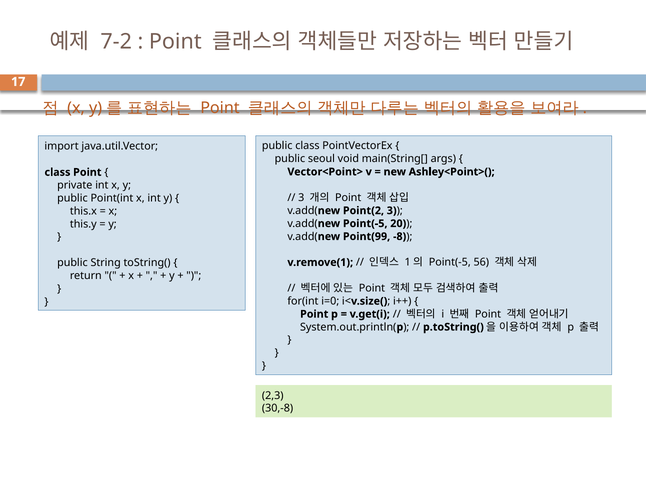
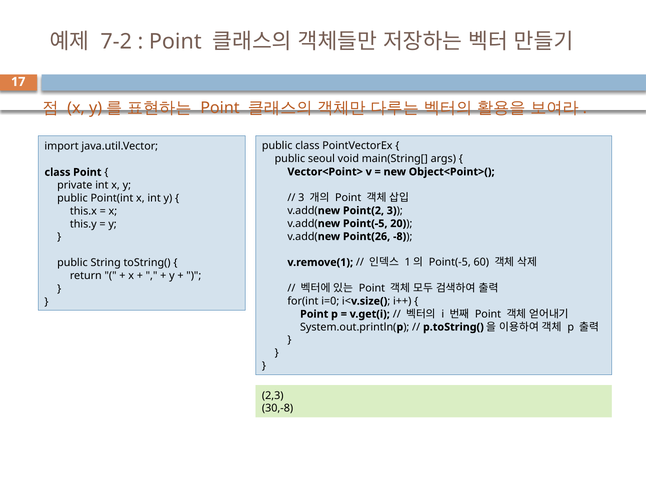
Ashley<Point>(: Ashley<Point>( -> Object<Point>(
Point(99: Point(99 -> Point(26
56: 56 -> 60
